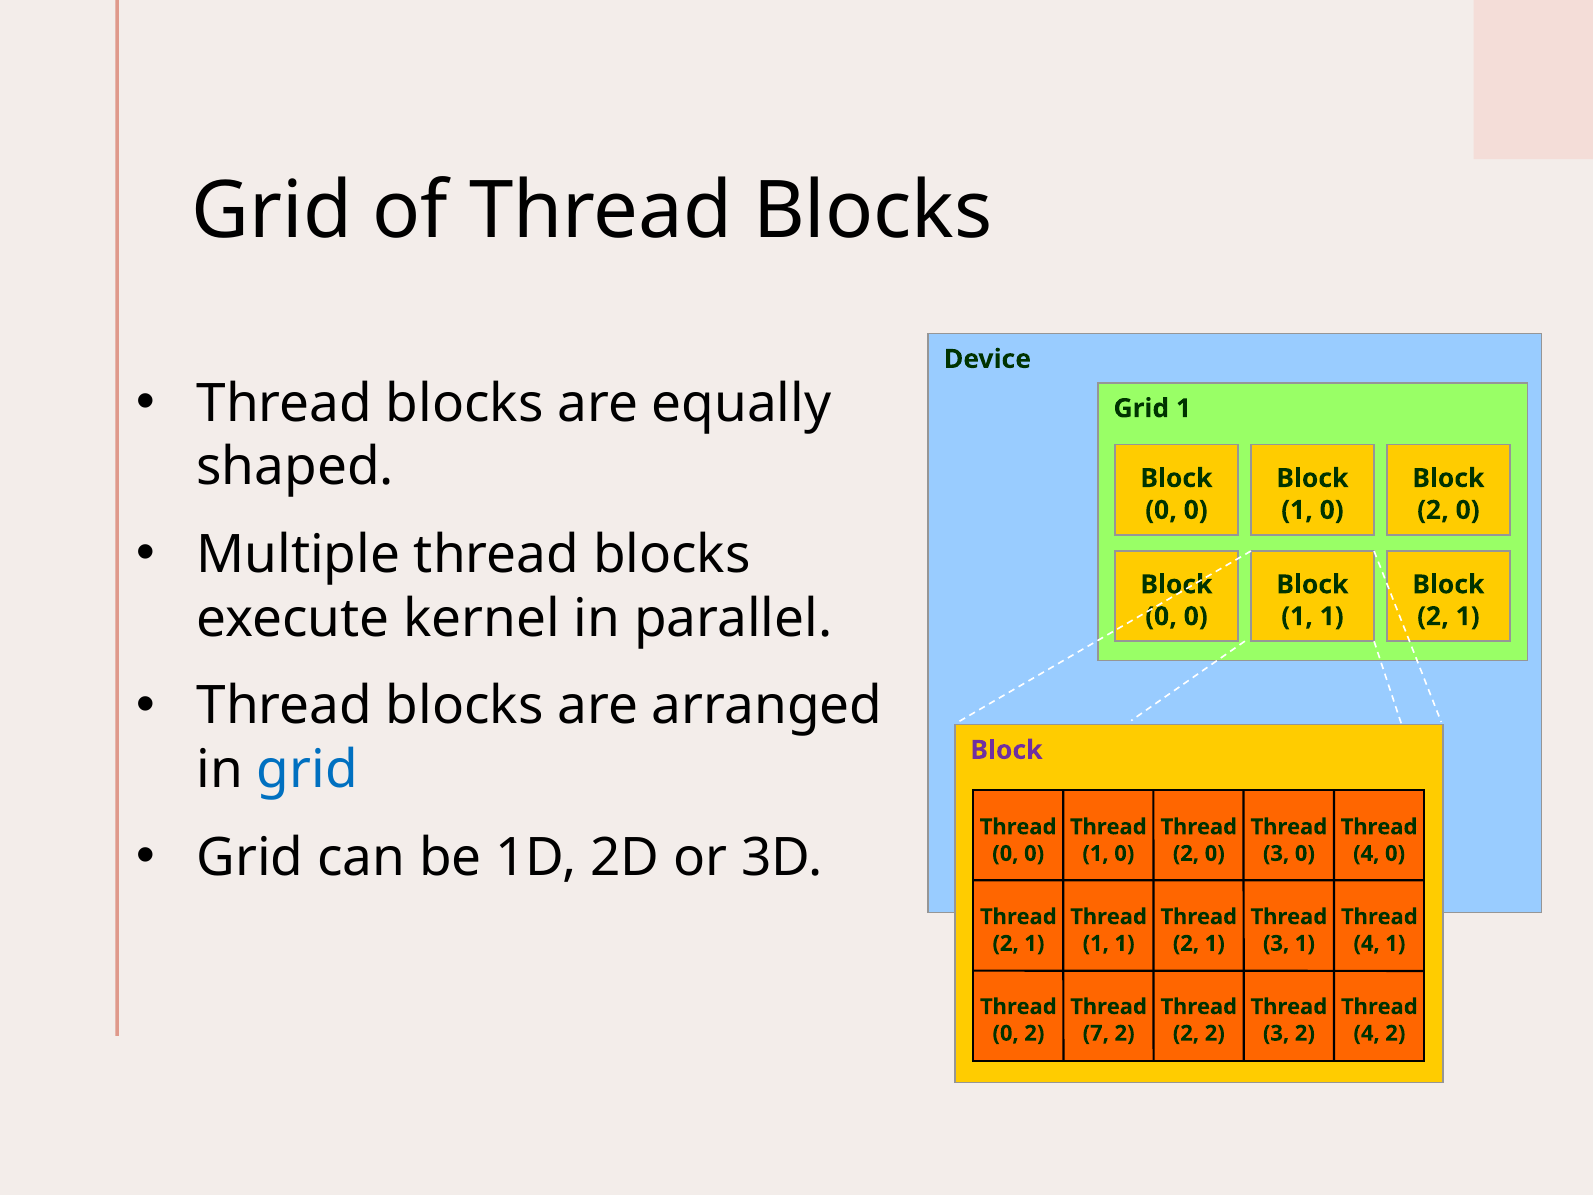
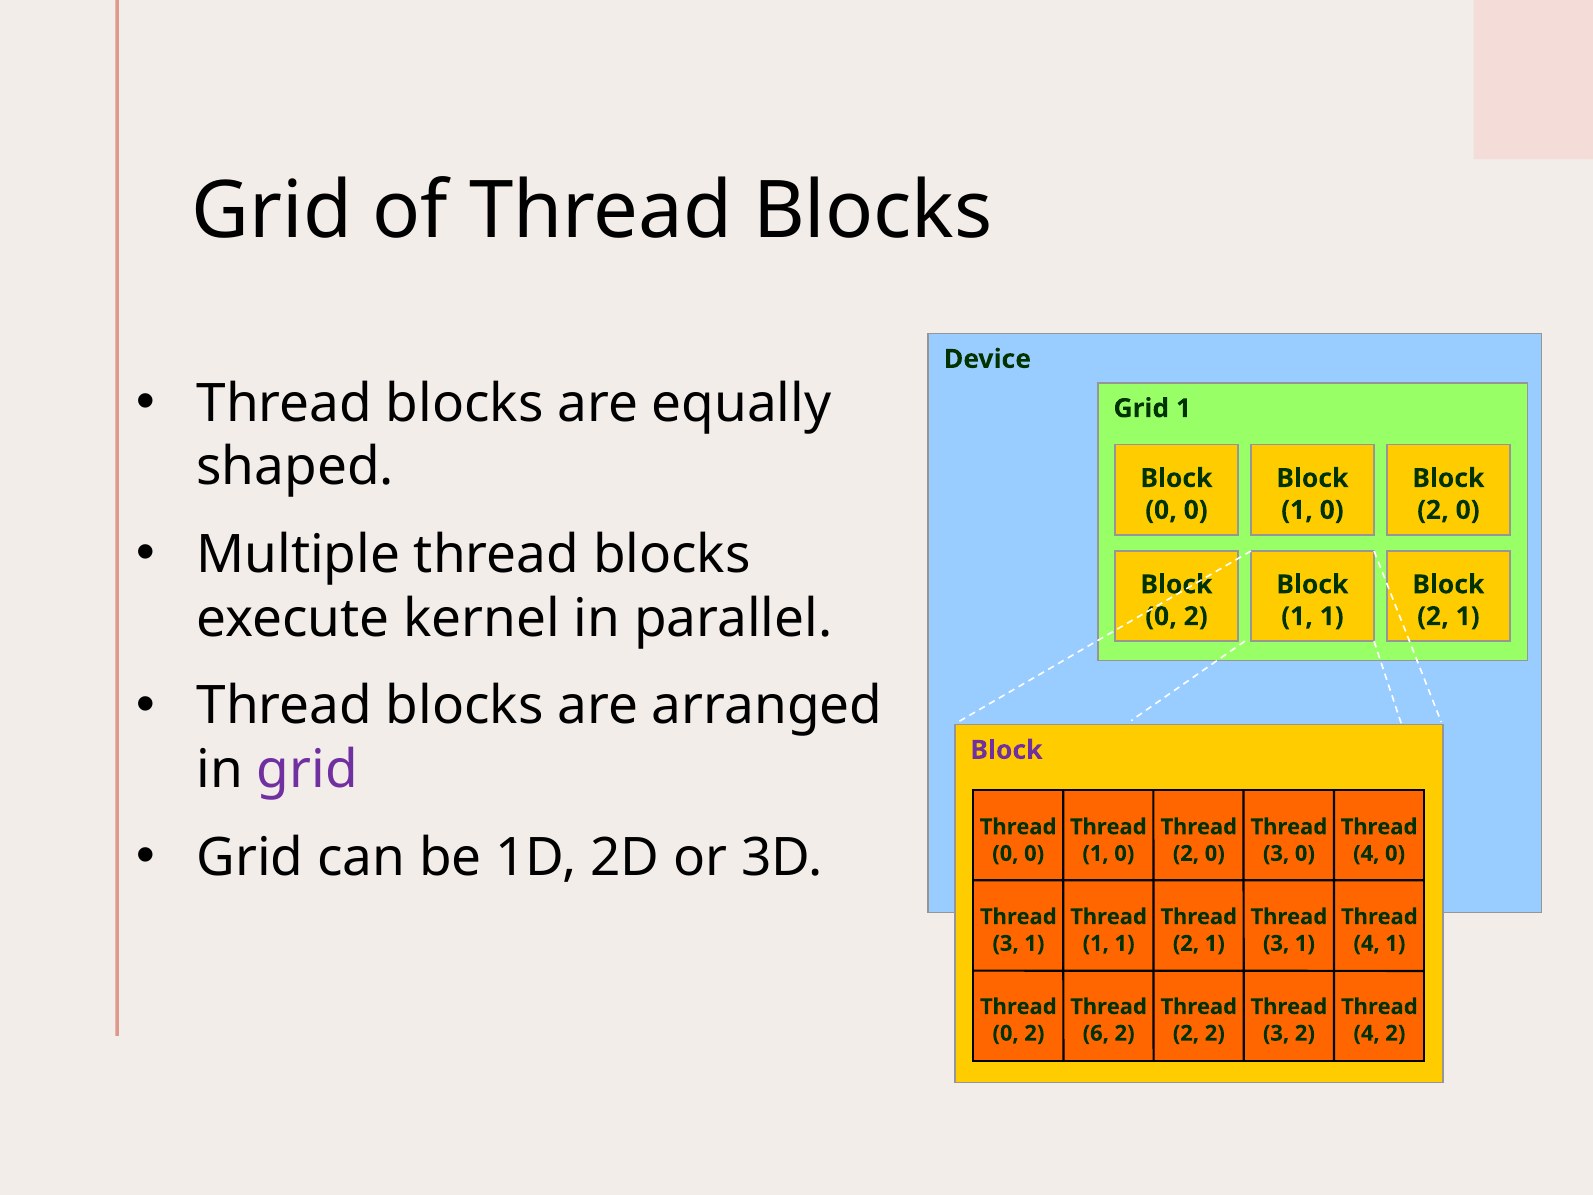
0 at (1196, 616): 0 -> 2
grid at (307, 770) colour: blue -> purple
2 at (1006, 943): 2 -> 3
7: 7 -> 6
